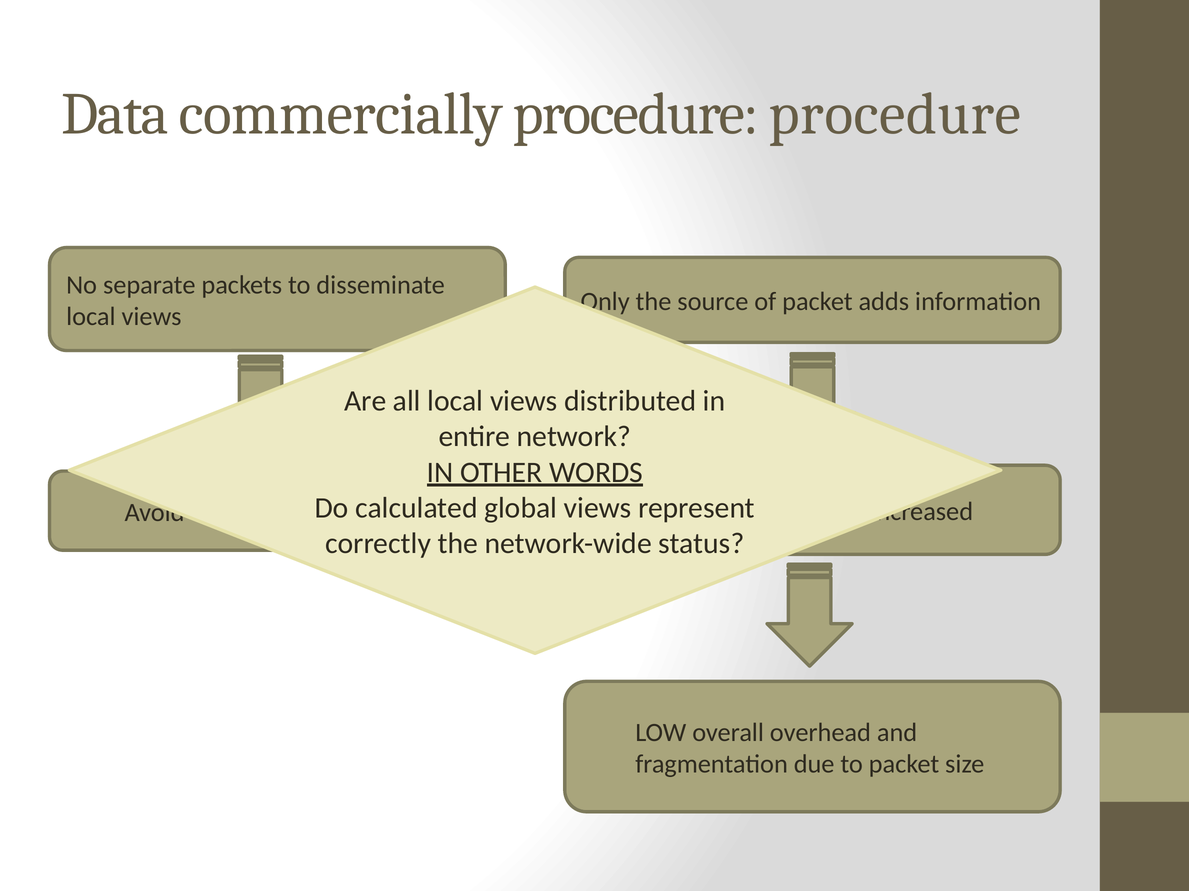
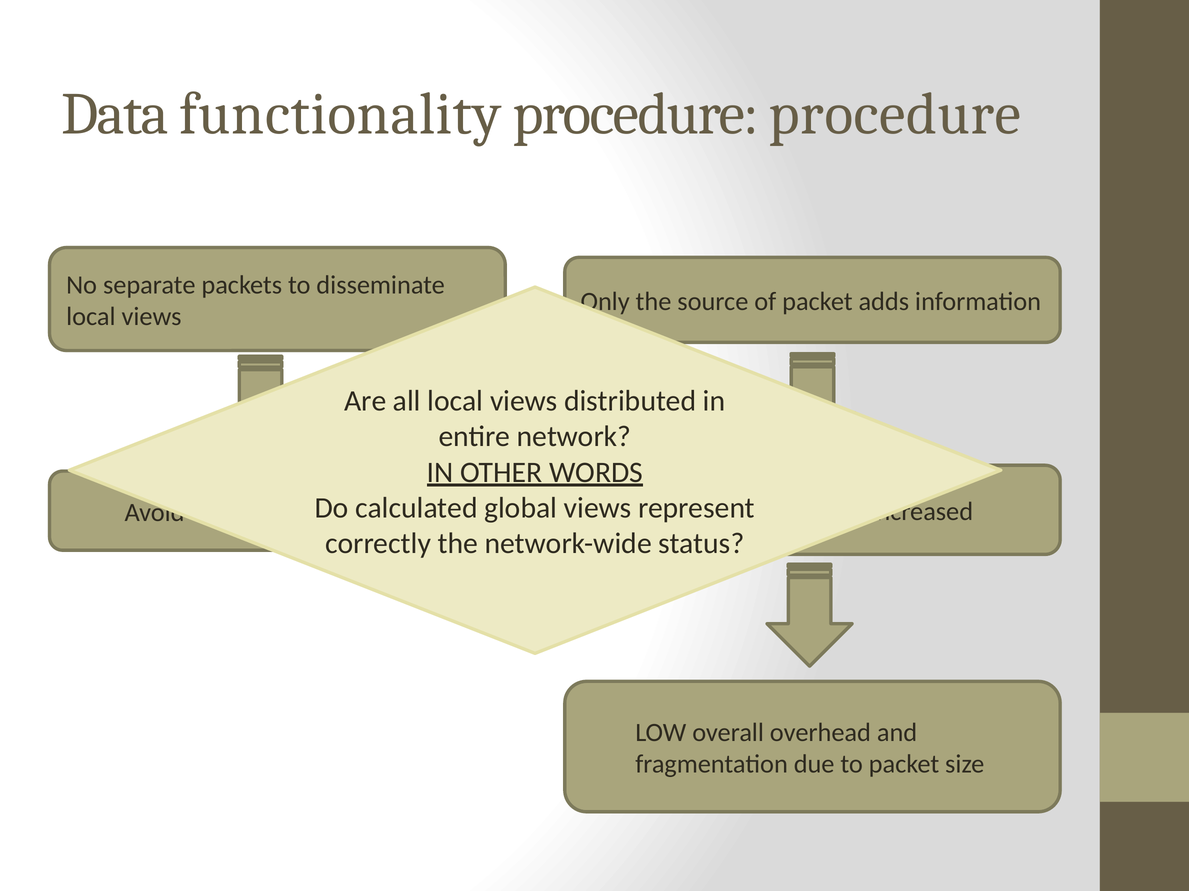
commercially: commercially -> functionality
